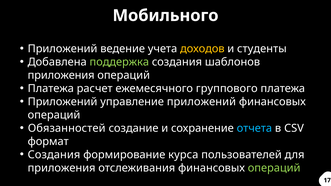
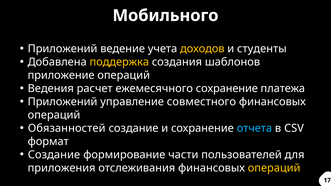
поддержка colour: light green -> yellow
приложения at (61, 75): приложения -> приложение
Платежа at (51, 89): Платежа -> Ведения
ежемесячного группового: группового -> сохранение
управление приложений: приложений -> совместного
Создания at (54, 155): Создания -> Создание
курса: курса -> части
операций at (274, 168) colour: light green -> yellow
